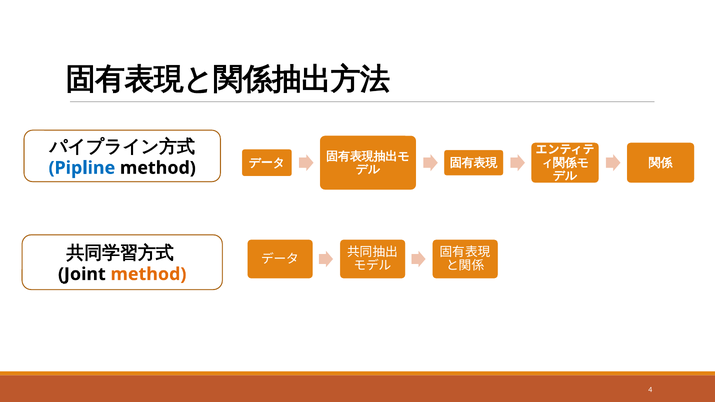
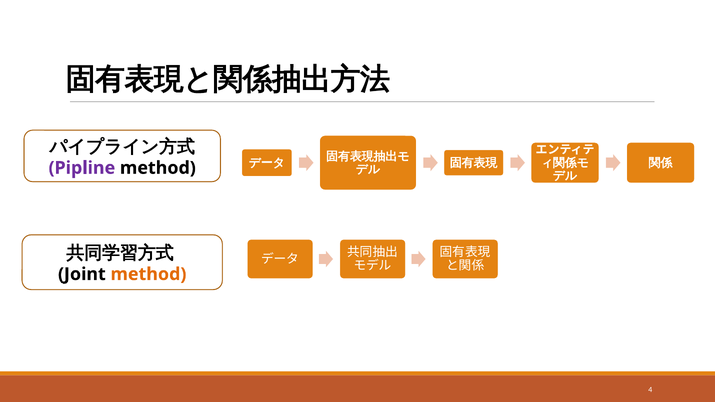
Pipline colour: blue -> purple
